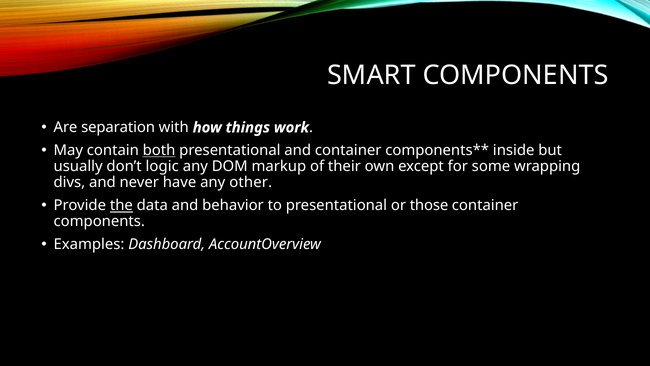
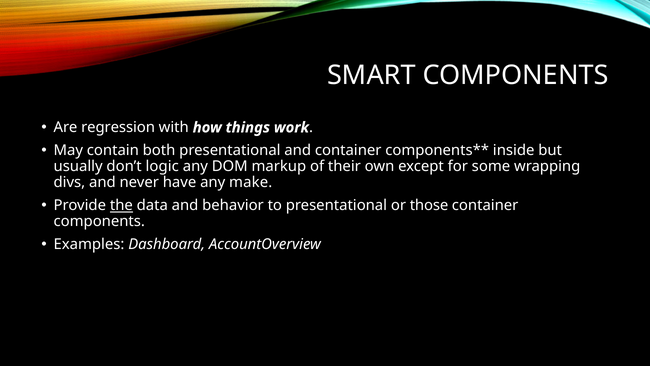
separation: separation -> regression
both underline: present -> none
other: other -> make
